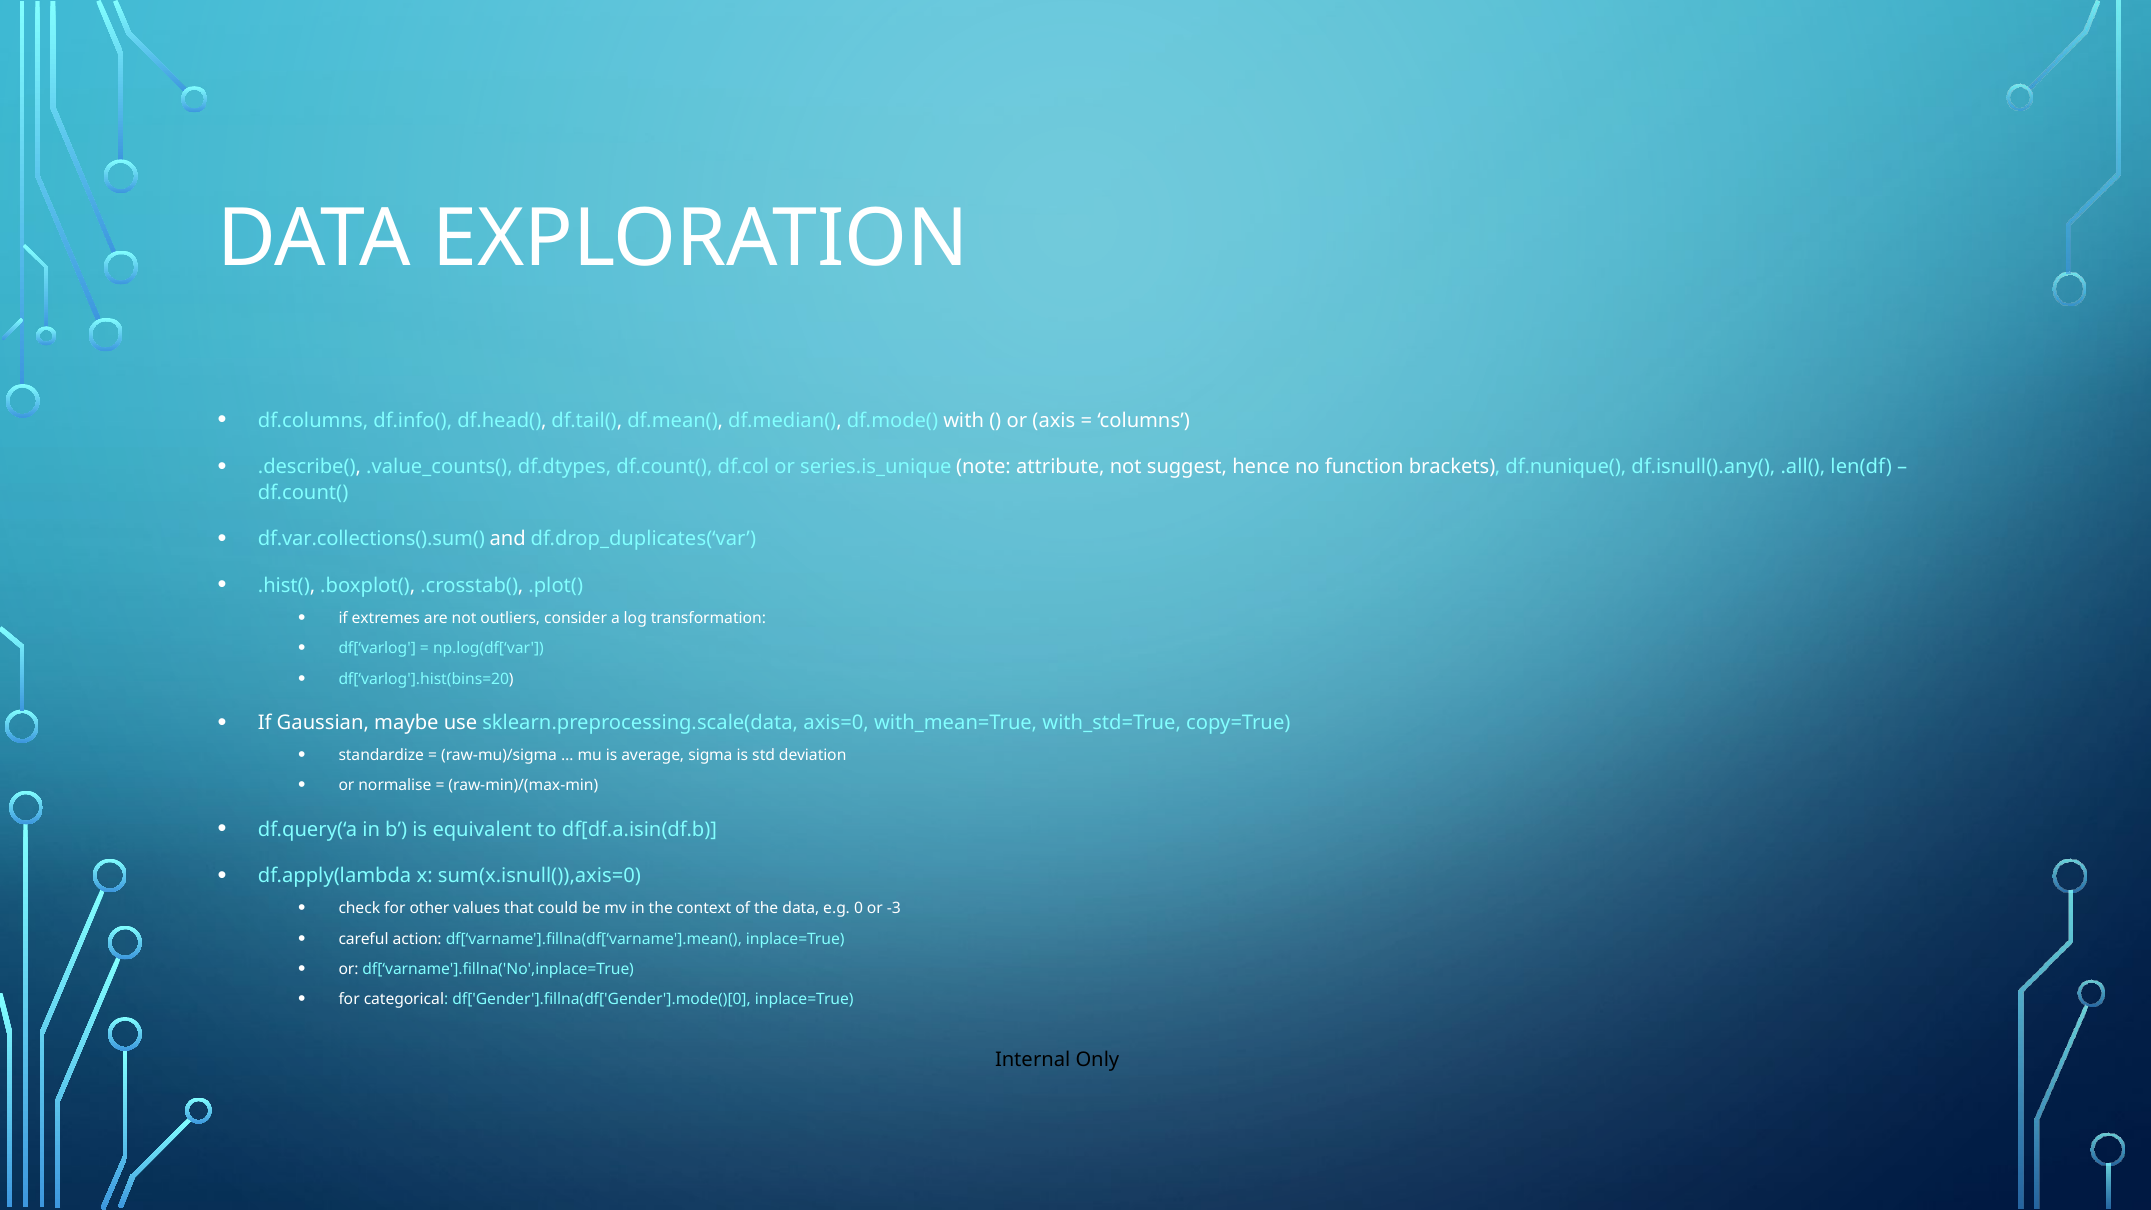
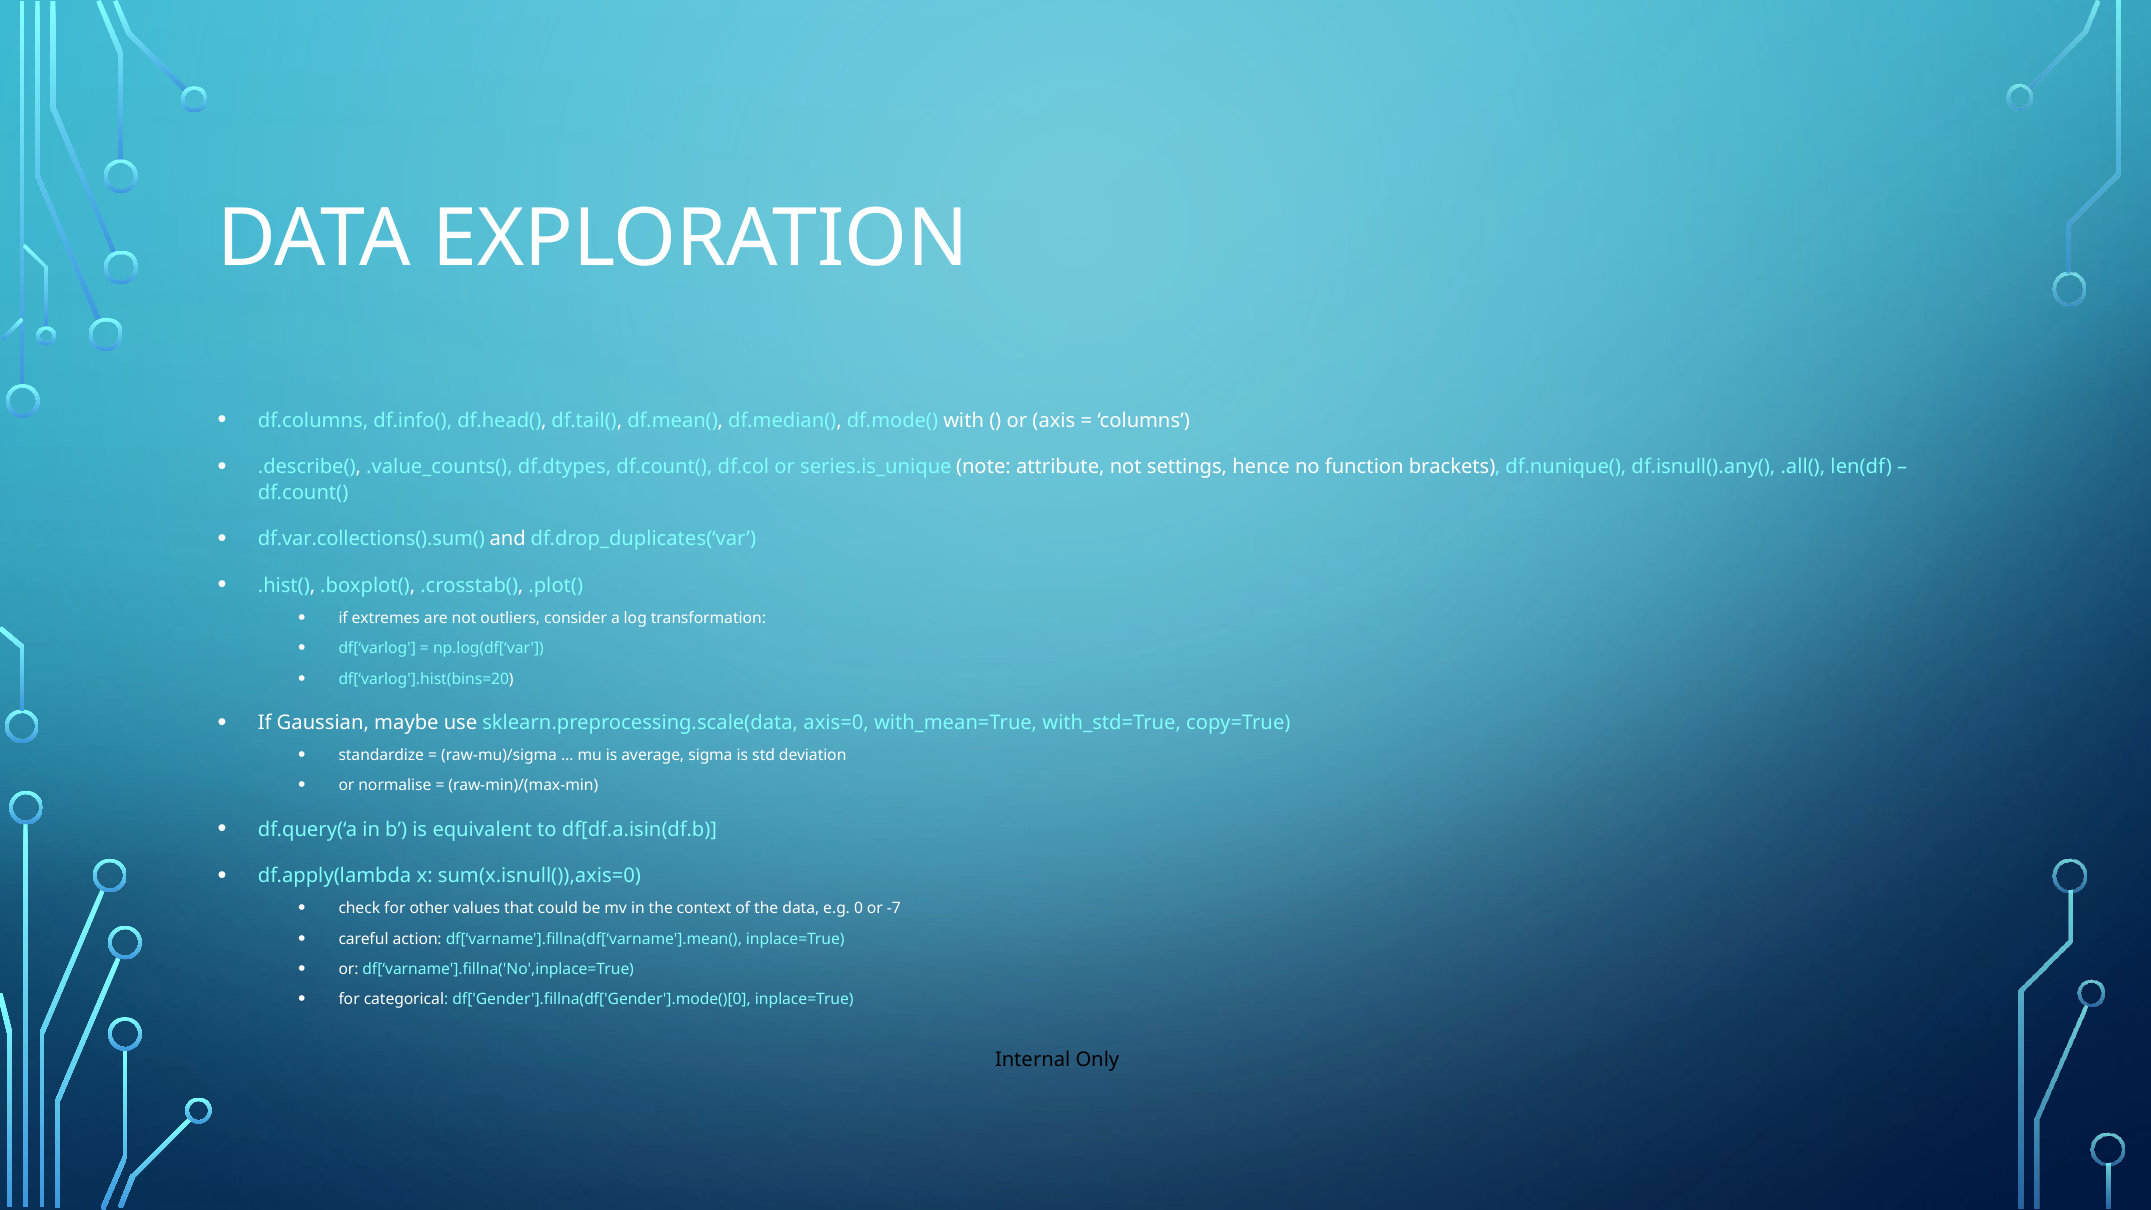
suggest: suggest -> settings
-3: -3 -> -7
